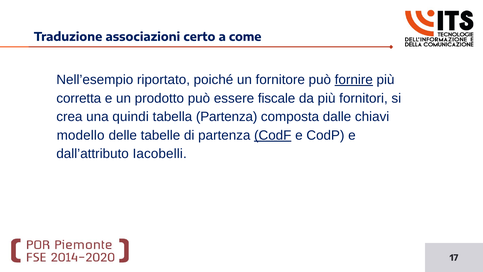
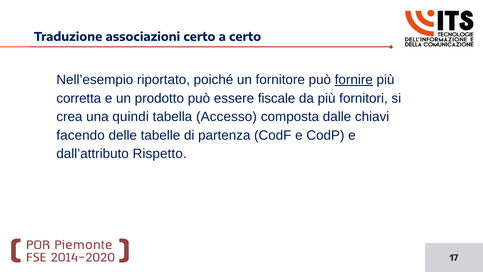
a come: come -> certo
tabella Partenza: Partenza -> Accesso
modello: modello -> facendo
CodF underline: present -> none
Iacobelli: Iacobelli -> Rispetto
